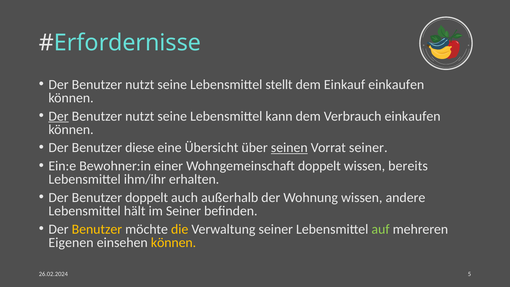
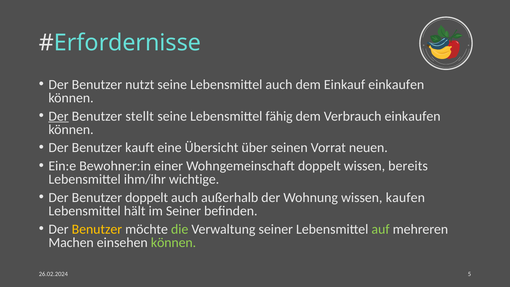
Lebensmittel stellt: stellt -> auch
nutzt at (140, 116): nutzt -> stellt
kann: kann -> fähig
diese: diese -> kauft
seinen underline: present -> none
Vorrat seiner: seiner -> neuen
erhalten: erhalten -> wichtige
andere: andere -> kaufen
die colour: yellow -> light green
Eigenen: Eigenen -> Machen
können at (174, 242) colour: yellow -> light green
